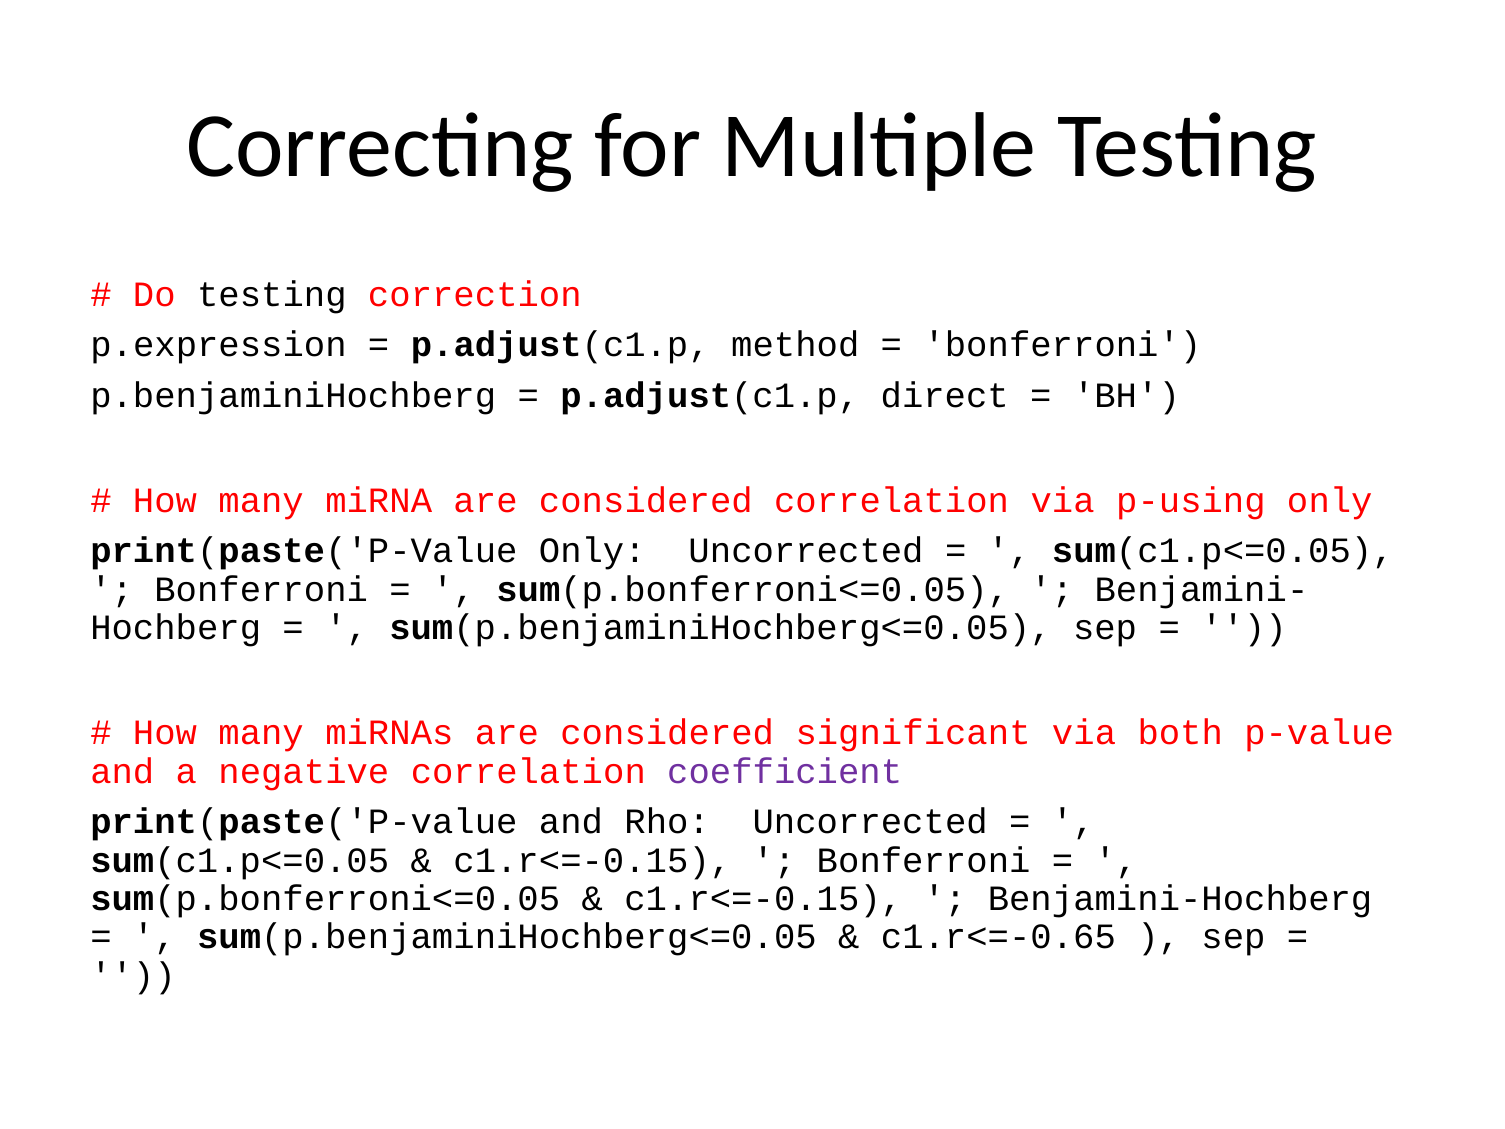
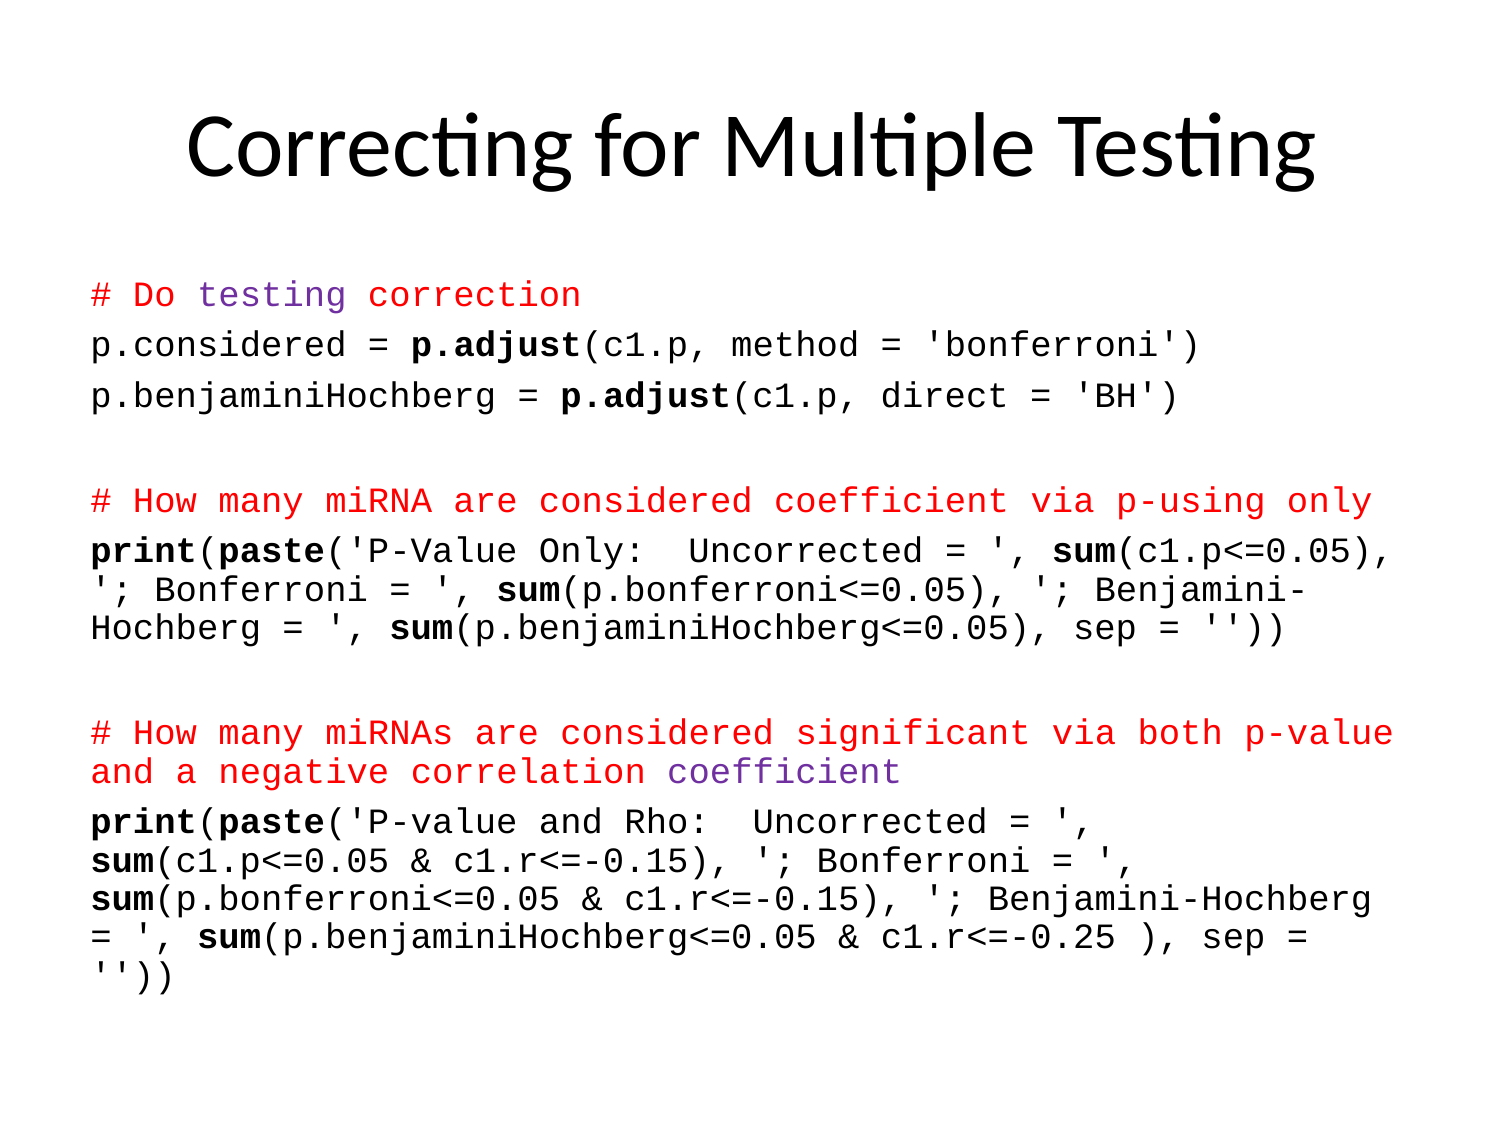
testing at (272, 295) colour: black -> purple
p.expression: p.expression -> p.considered
considered correlation: correlation -> coefficient
c1.r<=-0.65: c1.r<=-0.65 -> c1.r<=-0.25
